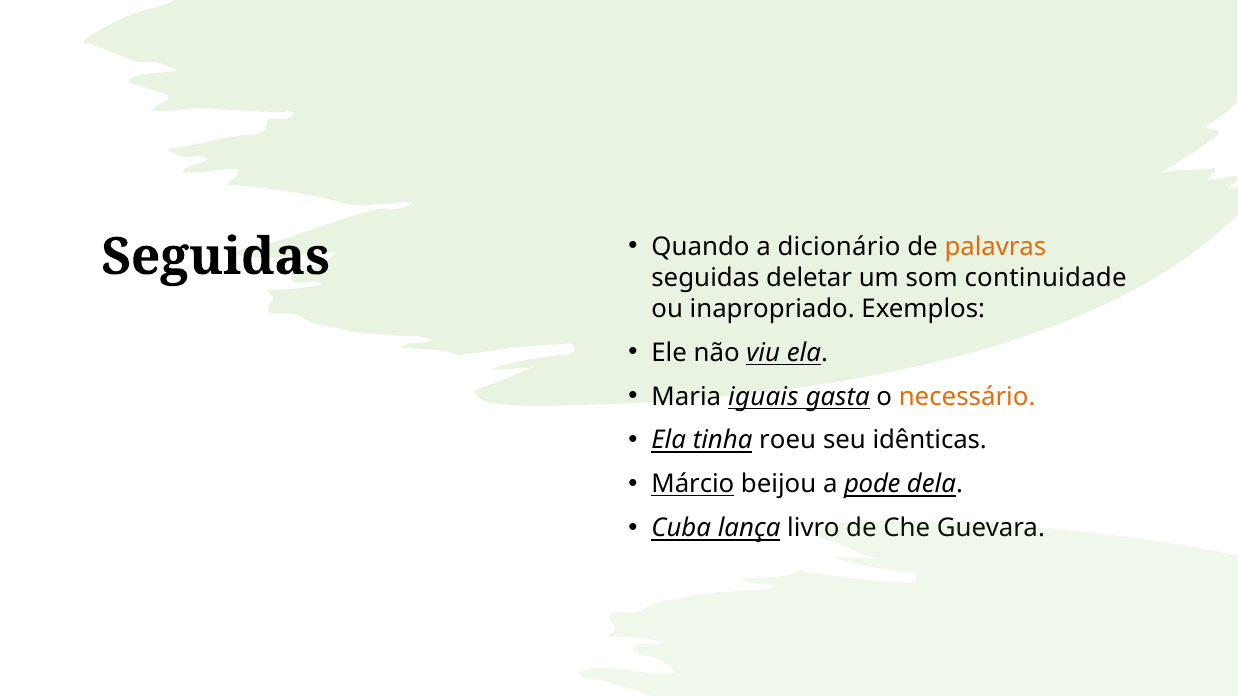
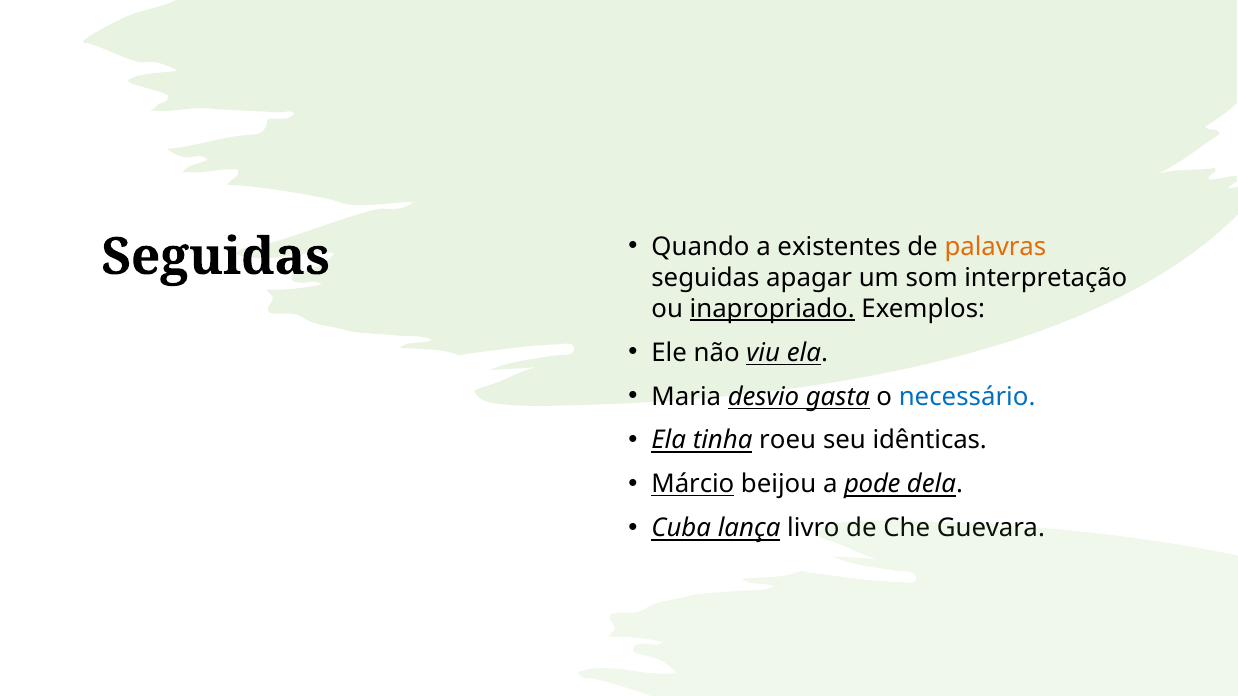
dicionário: dicionário -> existentes
deletar: deletar -> apagar
continuidade: continuidade -> interpretação
inapropriado underline: none -> present
iguais: iguais -> desvio
necessário colour: orange -> blue
